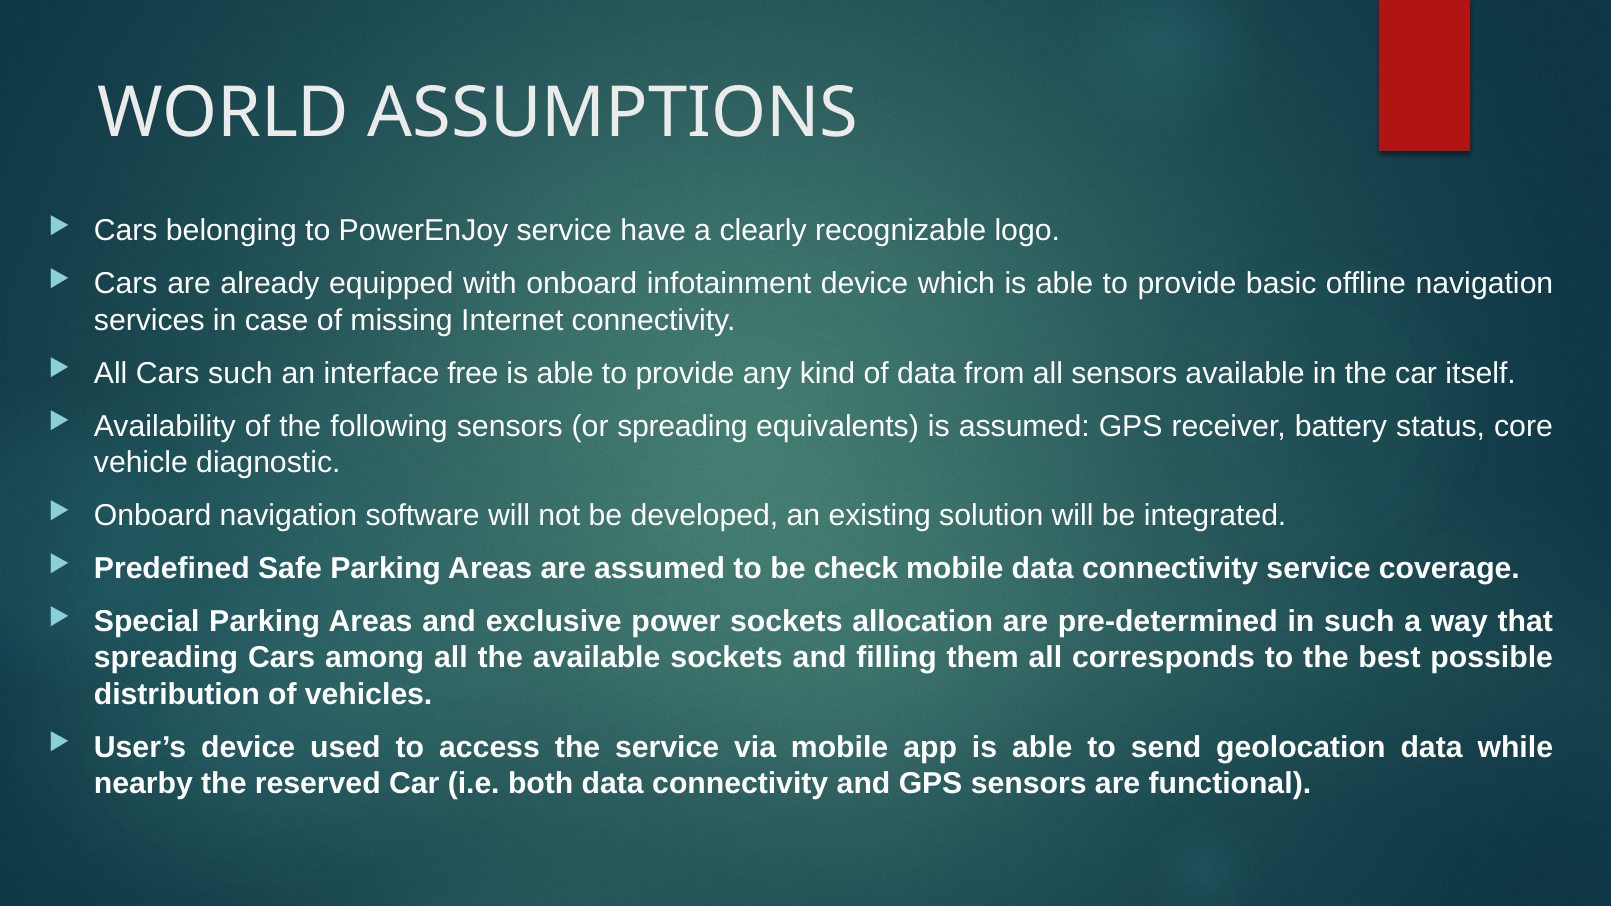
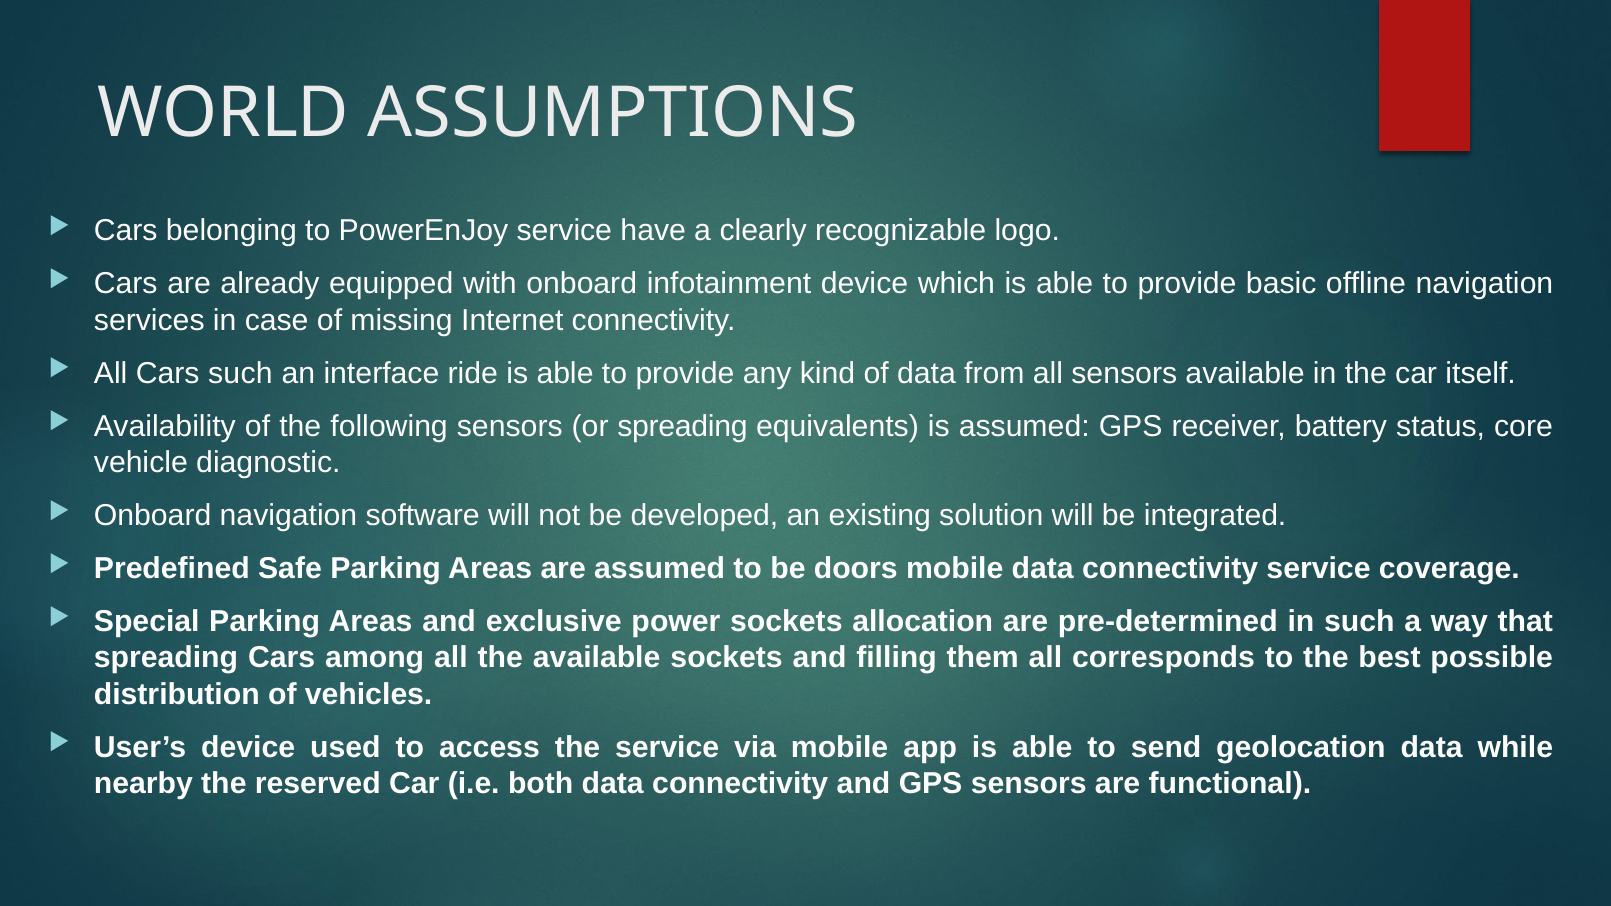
free: free -> ride
check: check -> doors
